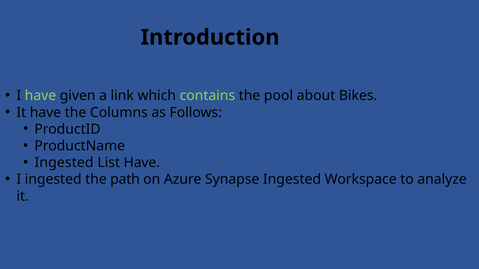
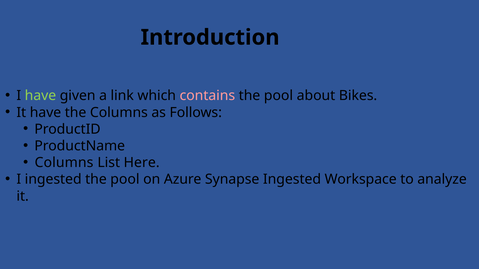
contains colour: light green -> pink
Ingested at (64, 163): Ingested -> Columns
List Have: Have -> Here
ingested the path: path -> pool
